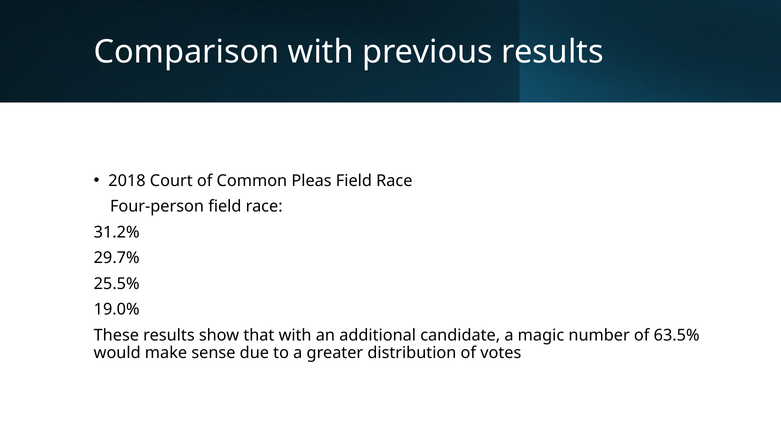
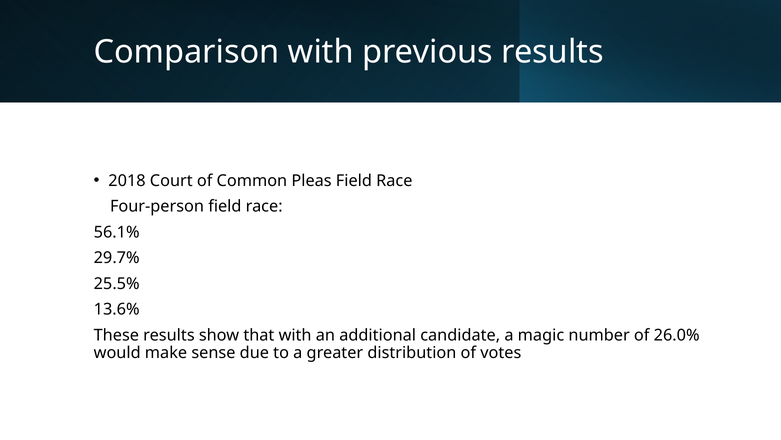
31.2%: 31.2% -> 56.1%
19.0%: 19.0% -> 13.6%
63.5%: 63.5% -> 26.0%
